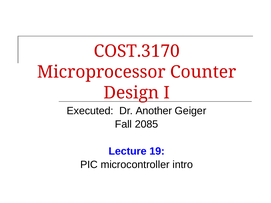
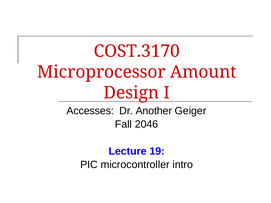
Counter: Counter -> Amount
Executed: Executed -> Accesses
2085: 2085 -> 2046
